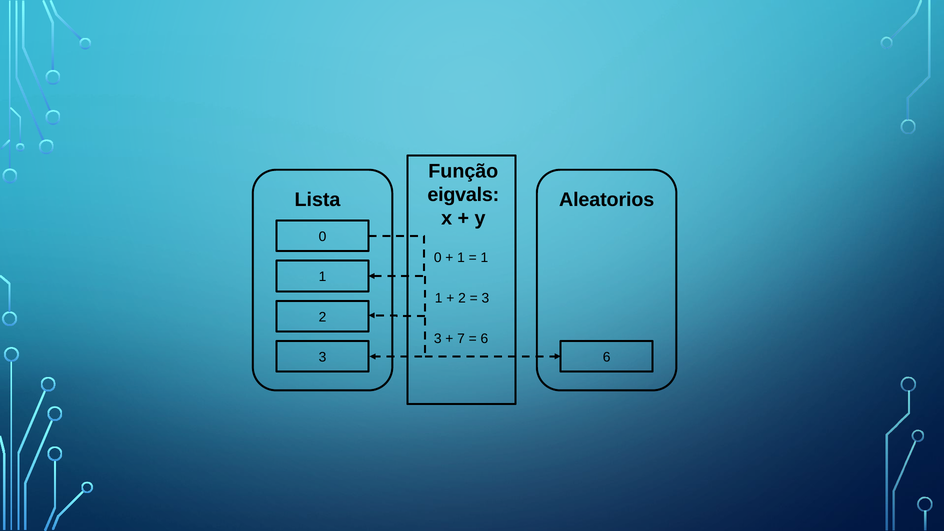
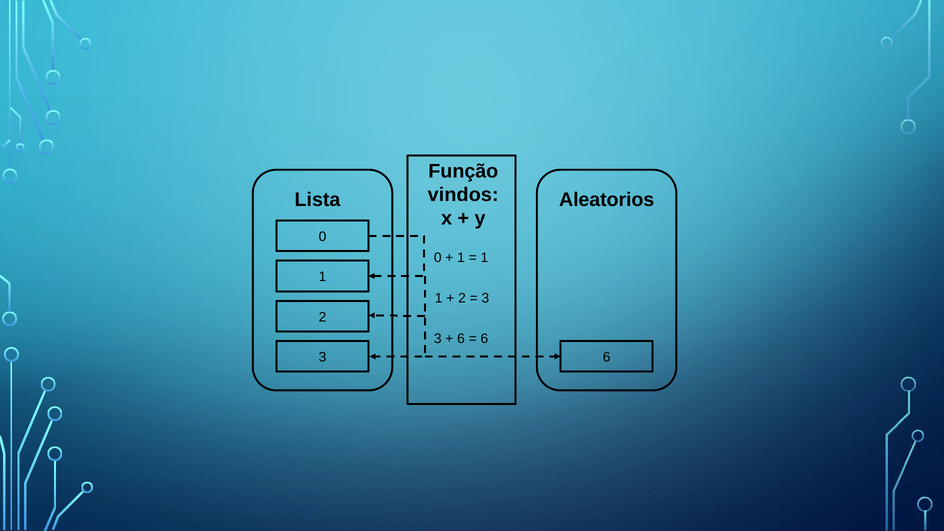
eigvals: eigvals -> vindos
7 at (461, 339): 7 -> 6
